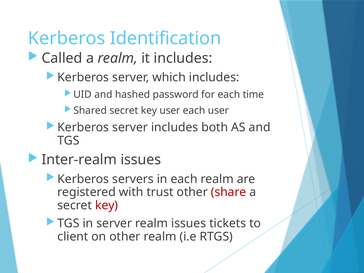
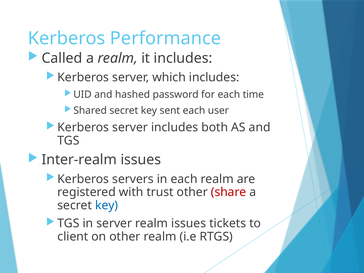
Identification: Identification -> Performance
key user: user -> sent
key at (107, 205) colour: red -> blue
